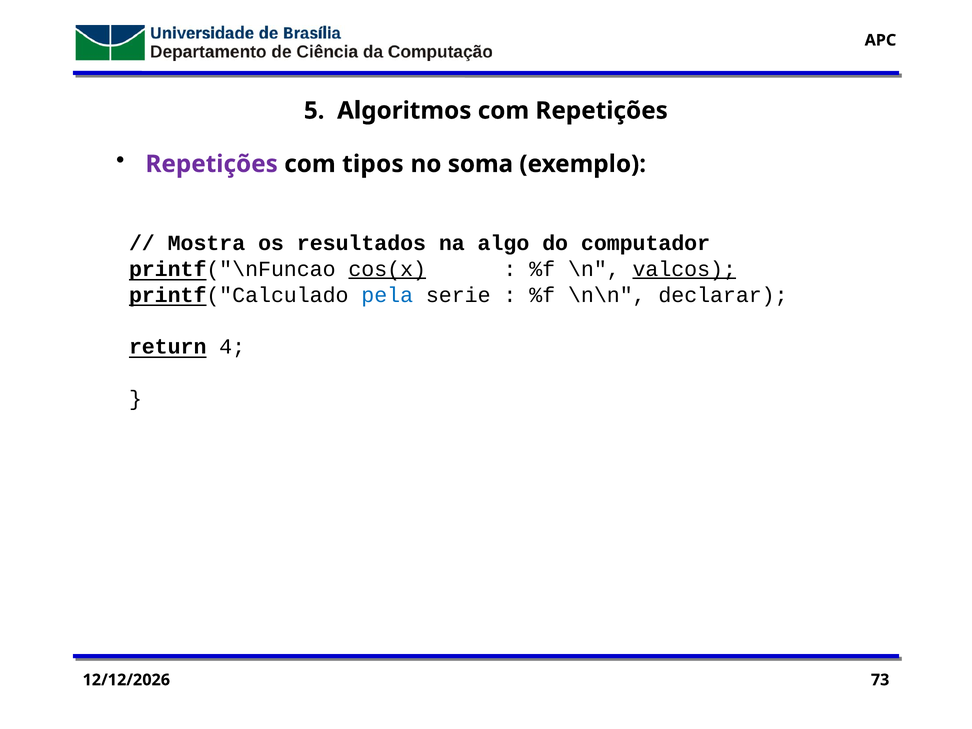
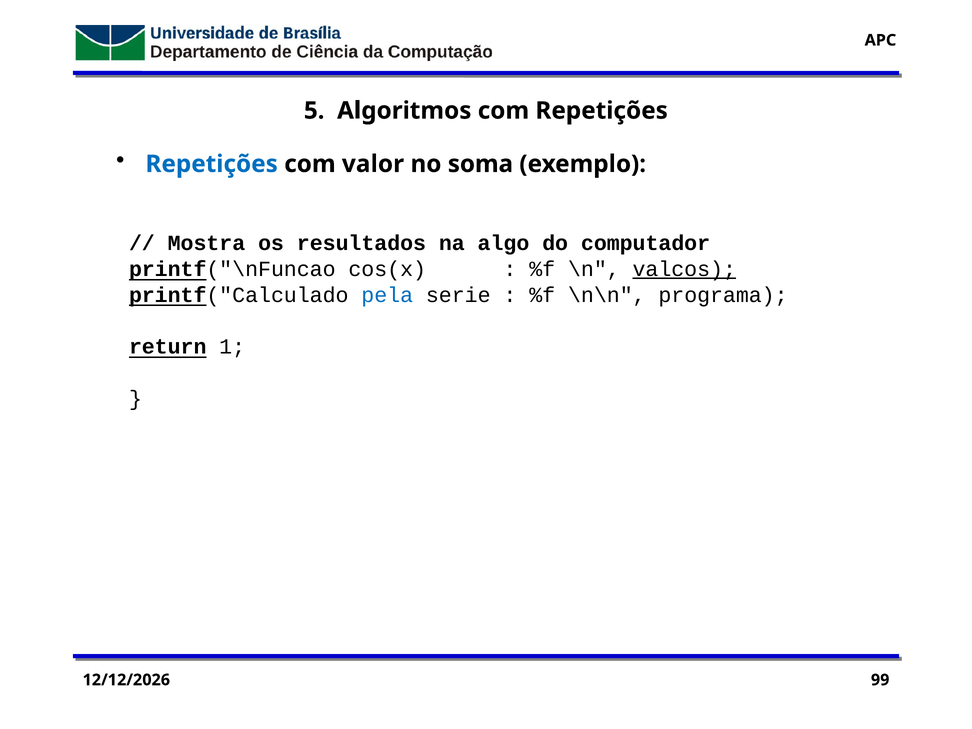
Repetições at (212, 164) colour: purple -> blue
tipos: tipos -> valor
cos(x underline: present -> none
declarar: declarar -> programa
4: 4 -> 1
73: 73 -> 99
